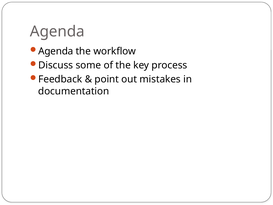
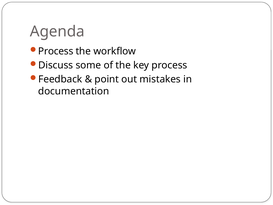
Agenda at (56, 51): Agenda -> Process
